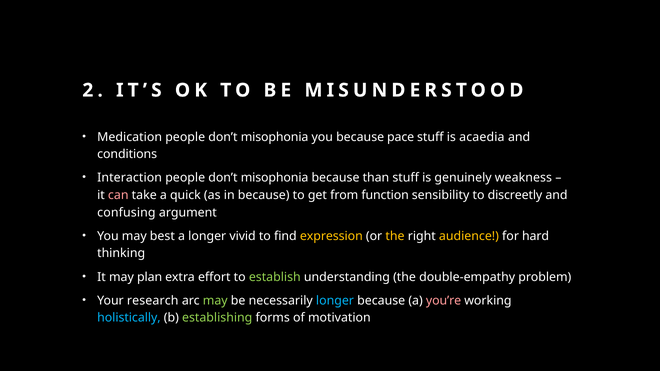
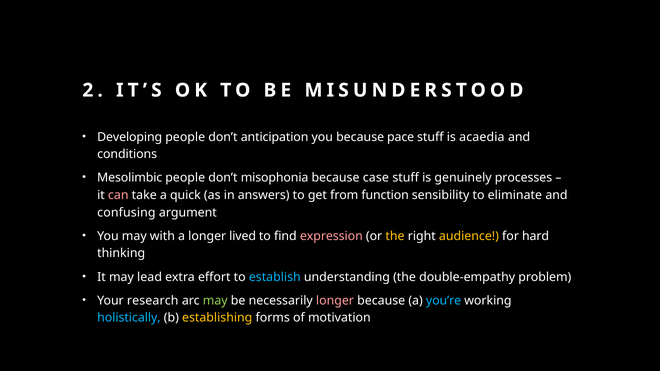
Medication: Medication -> Developing
misophonia at (275, 137): misophonia -> anticipation
Interaction: Interaction -> Mesolimbic
than: than -> case
weakness: weakness -> processes
in because: because -> answers
discreetly: discreetly -> eliminate
best: best -> with
vivid: vivid -> lived
expression colour: yellow -> pink
plan: plan -> lead
establish colour: light green -> light blue
longer at (335, 301) colour: light blue -> pink
you’re colour: pink -> light blue
establishing colour: light green -> yellow
